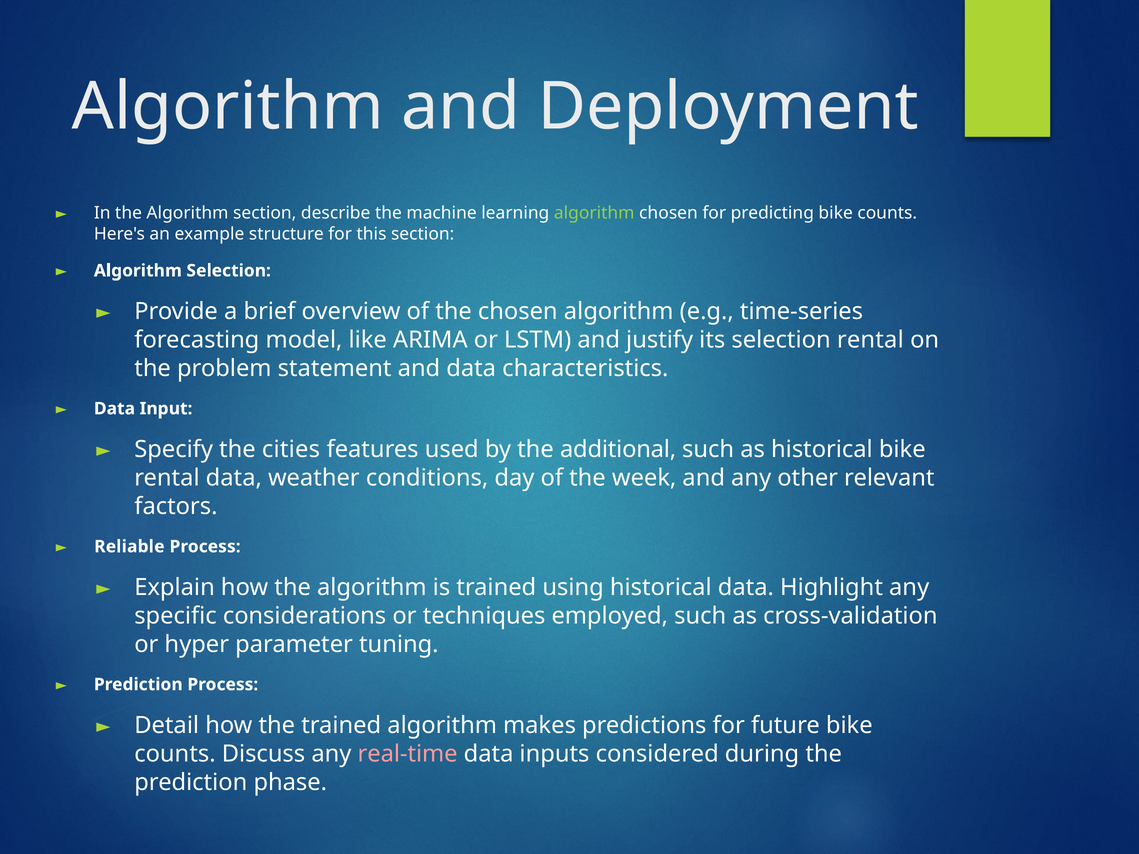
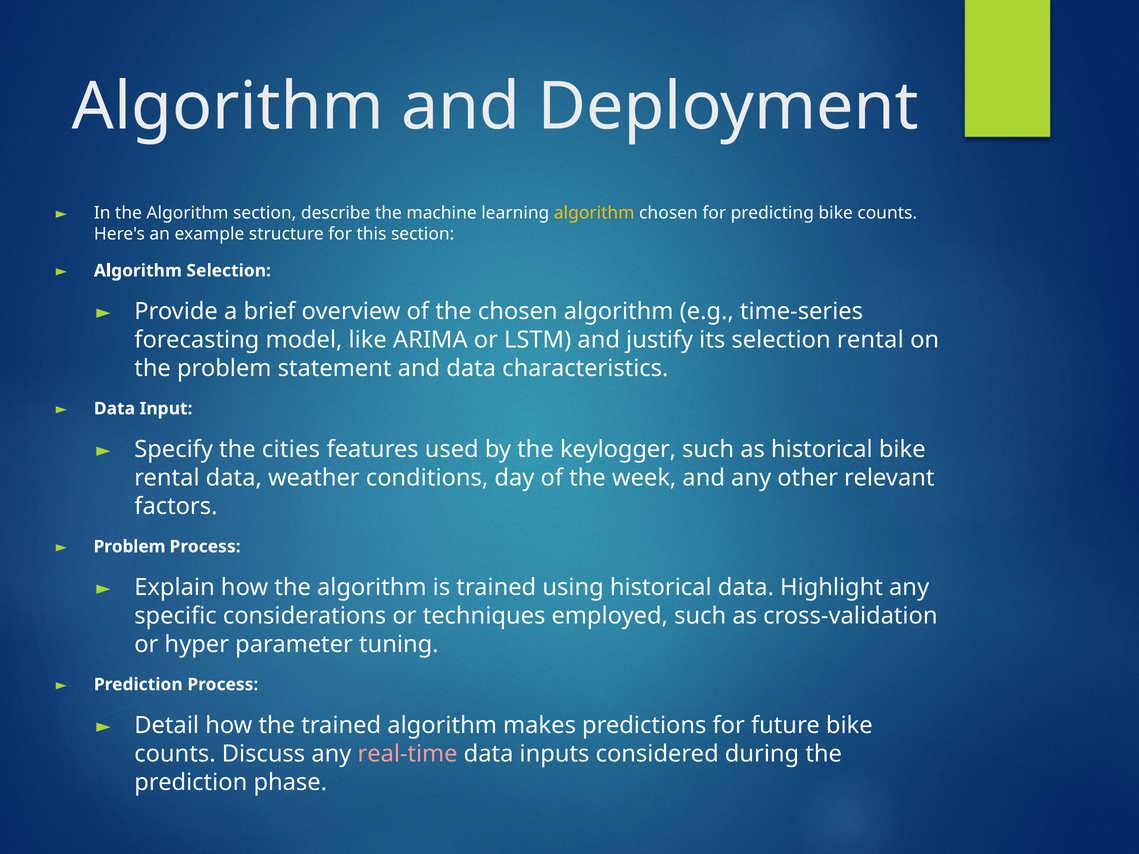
algorithm at (594, 213) colour: light green -> yellow
additional: additional -> keylogger
Reliable at (129, 547): Reliable -> Problem
